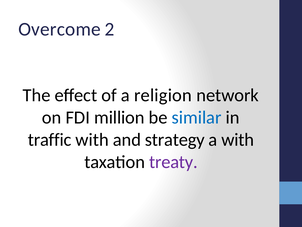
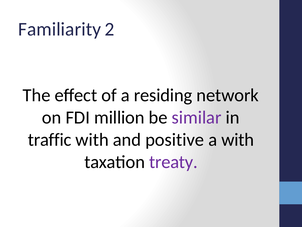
Overcome: Overcome -> Familiarity
religion: religion -> residing
similar colour: blue -> purple
strategy: strategy -> positive
